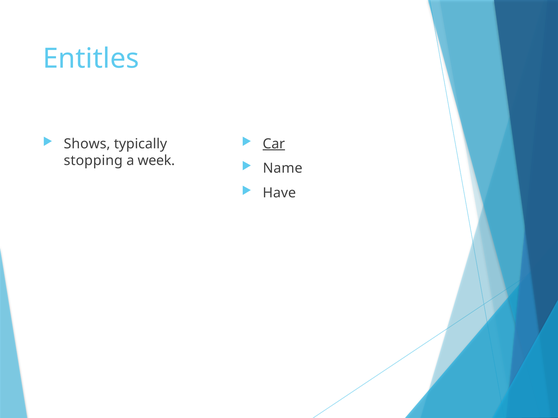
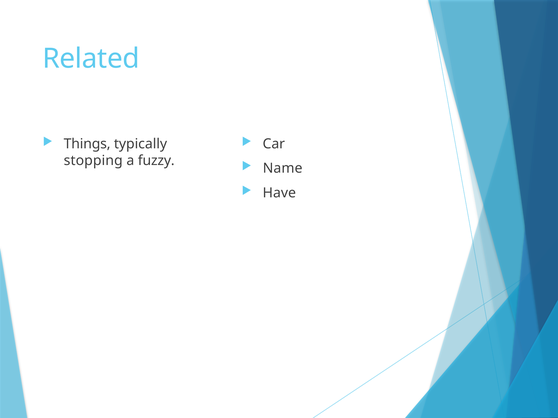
Entitles: Entitles -> Related
Shows: Shows -> Things
Car underline: present -> none
week: week -> fuzzy
